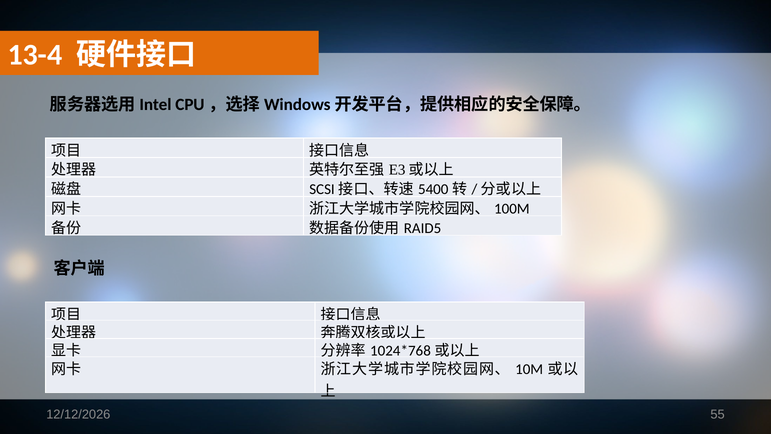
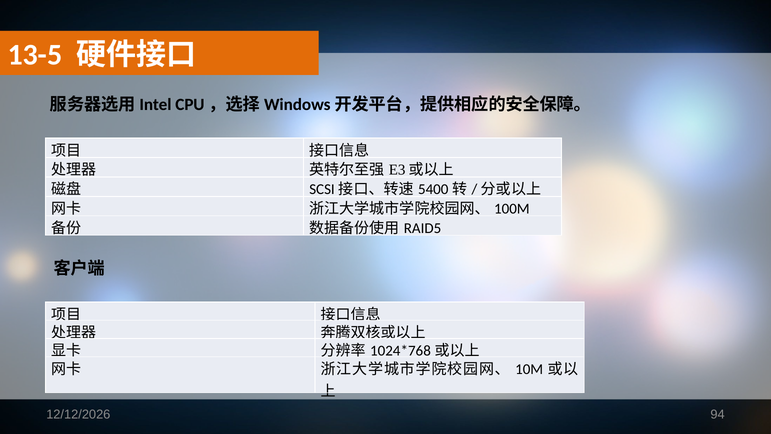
13-4: 13-4 -> 13-5
55: 55 -> 94
